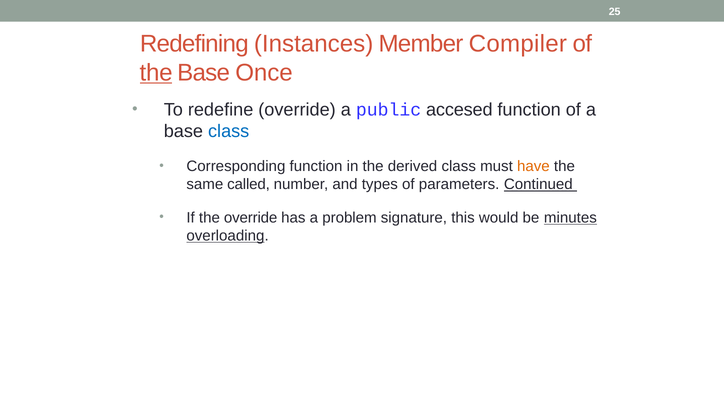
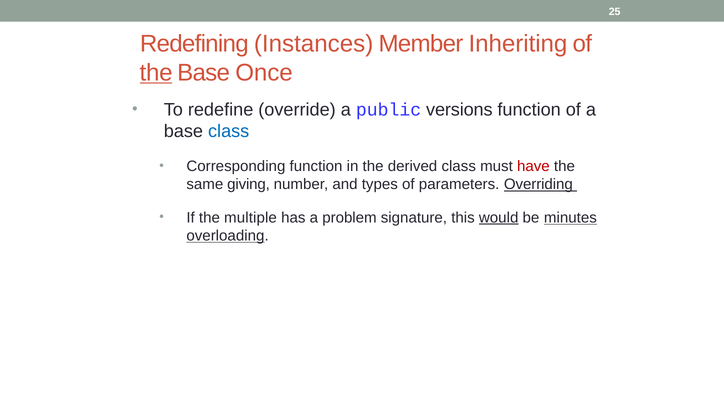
Compiler: Compiler -> Inheriting
accesed: accesed -> versions
have colour: orange -> red
called: called -> giving
Continued: Continued -> Overriding
the override: override -> multiple
would underline: none -> present
